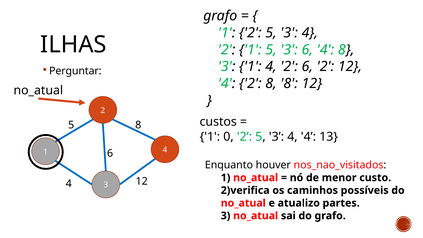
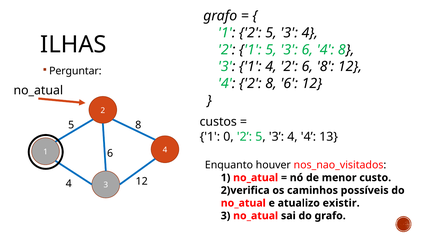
2 6 2: 2 -> 8
8 8: 8 -> 6
partes: partes -> existir
